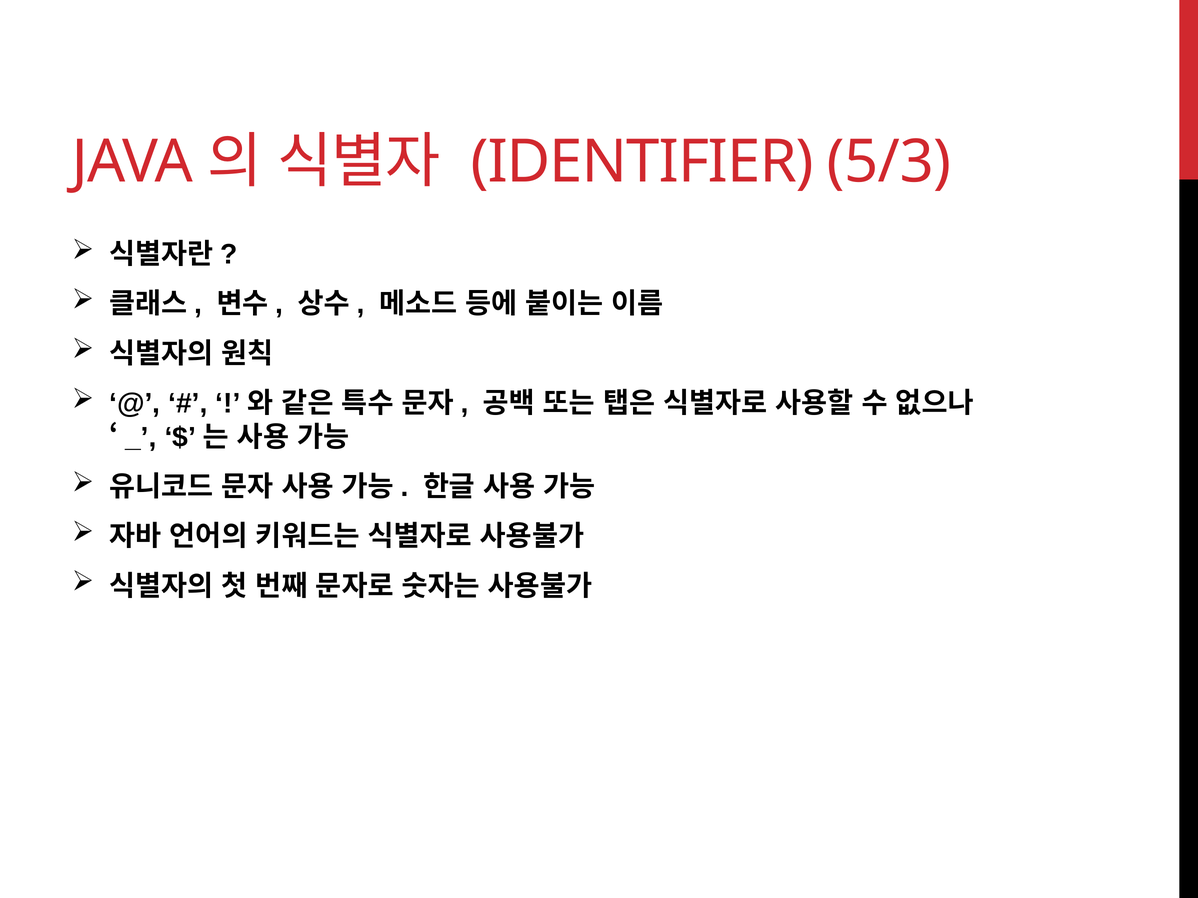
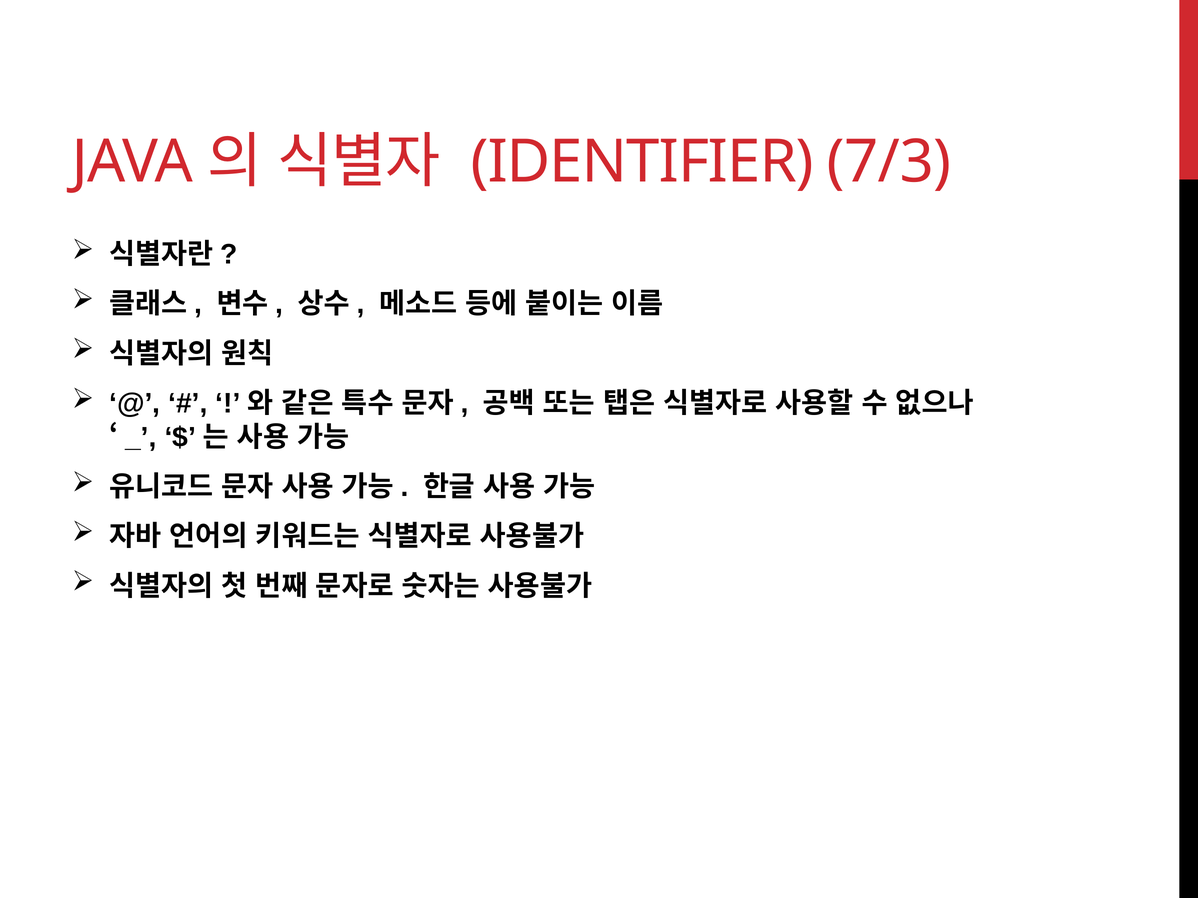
5/3: 5/3 -> 7/3
